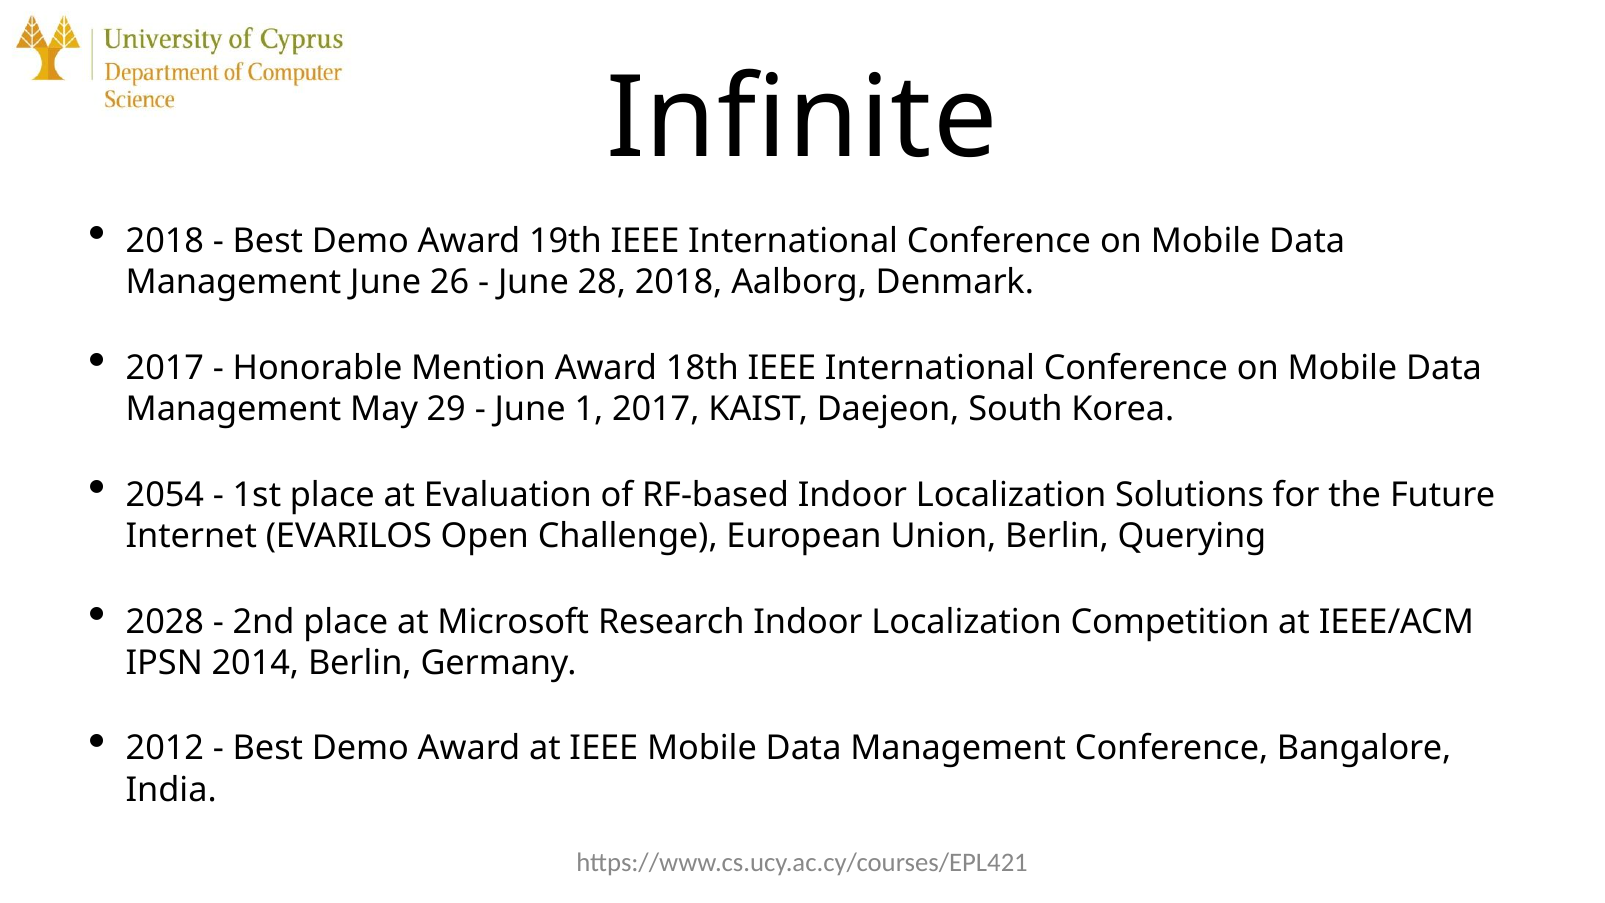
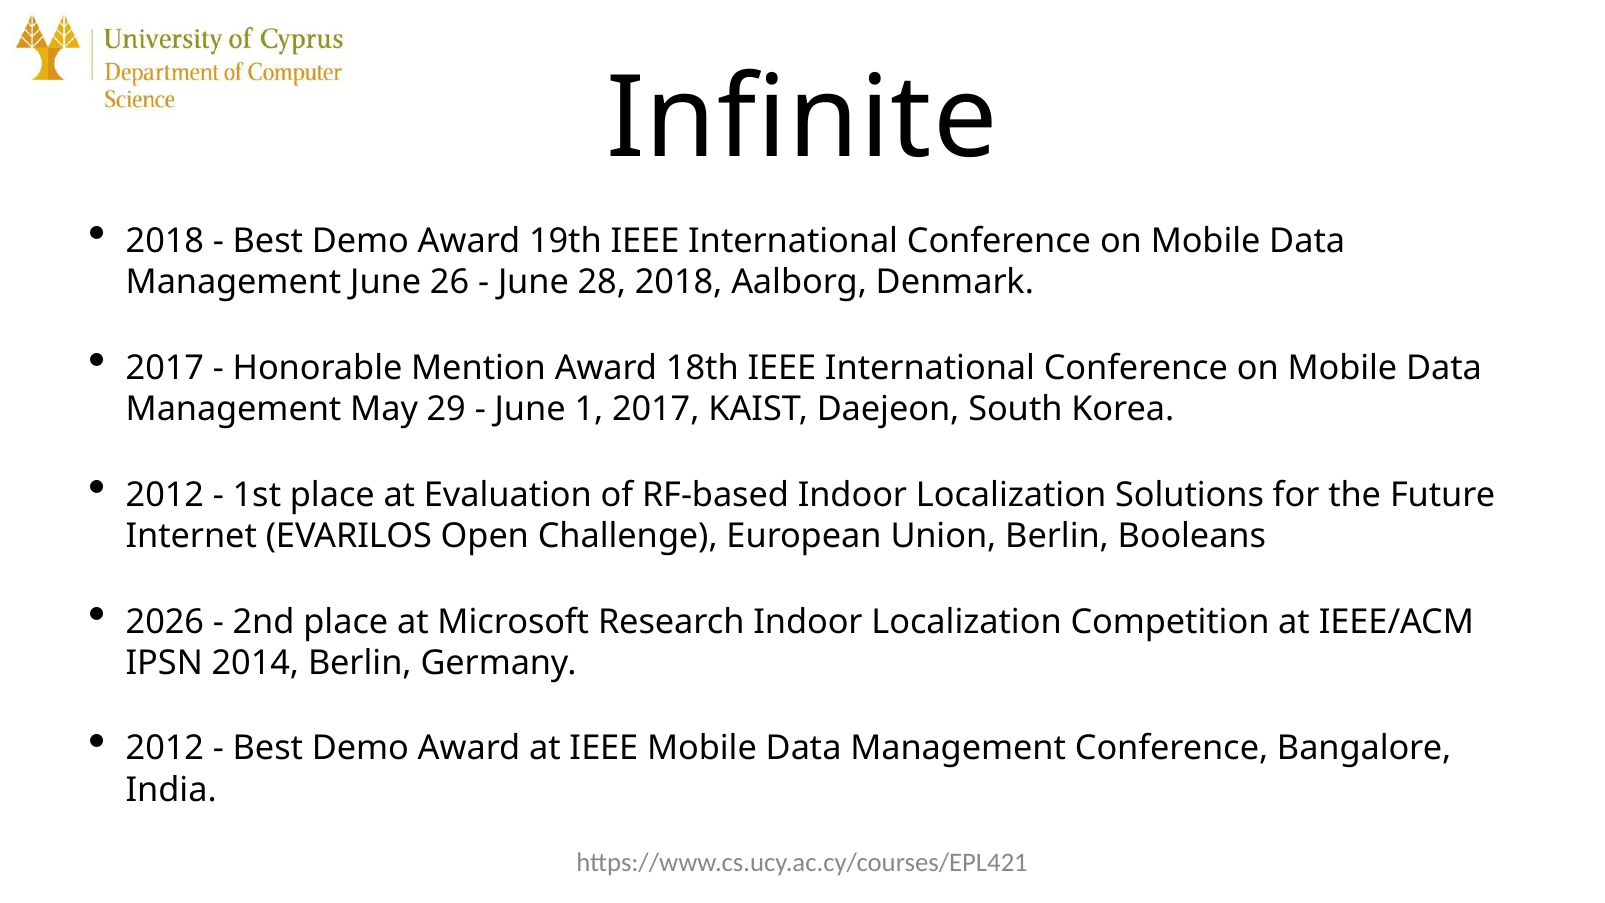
2054 at (165, 495): 2054 -> 2012
Querying: Querying -> Booleans
2028: 2028 -> 2026
